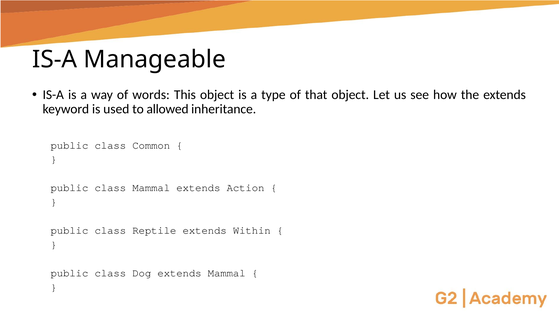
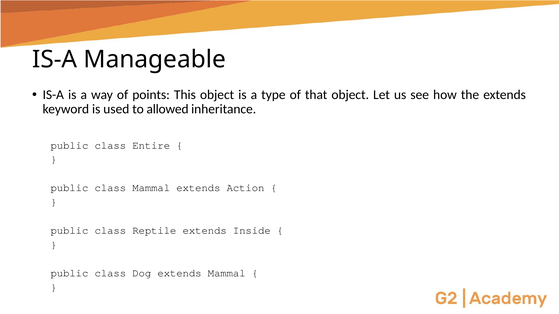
words: words -> points
Common: Common -> Entire
Within: Within -> Inside
